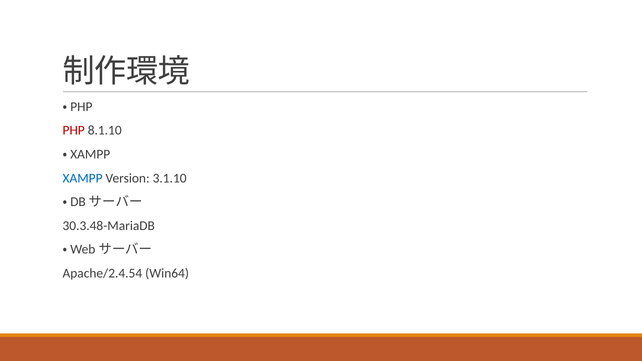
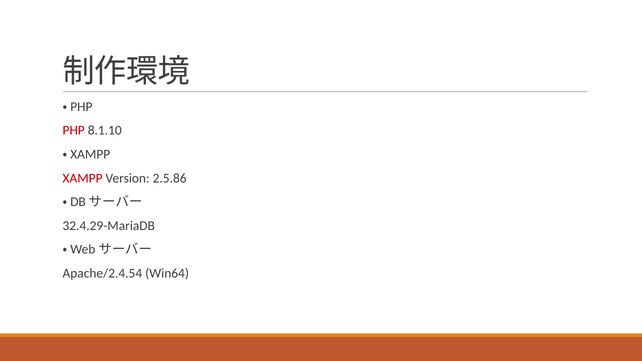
XAMPP colour: blue -> red
3.1.10: 3.1.10 -> 2.5.86
30.3.48-MariaDB: 30.3.48-MariaDB -> 32.4.29-MariaDB
